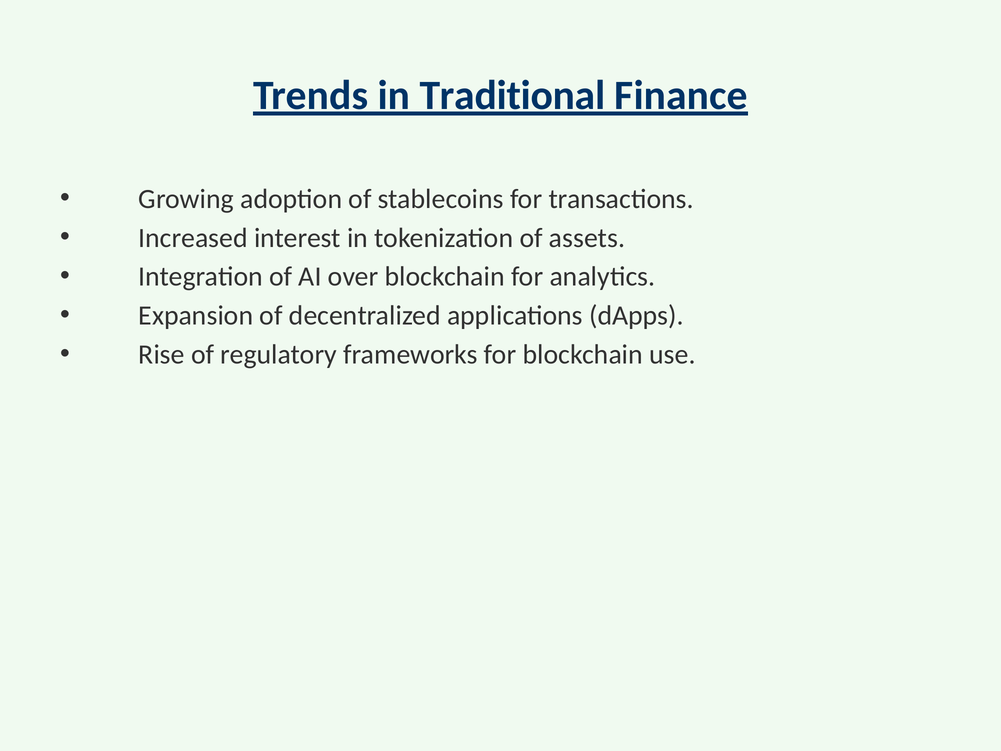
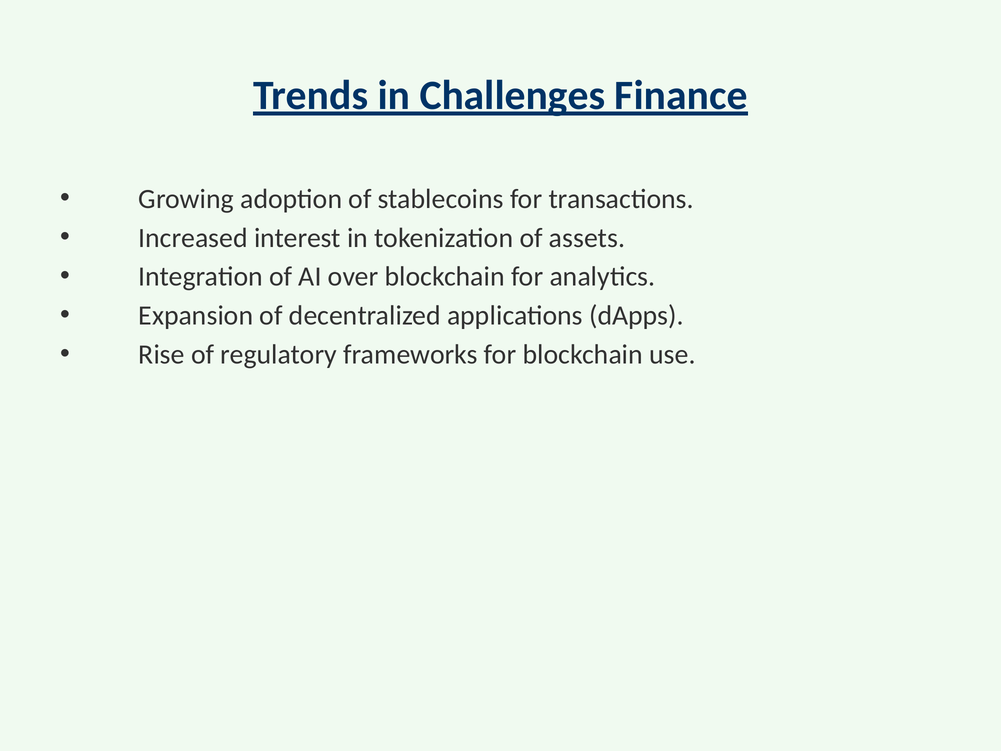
Traditional: Traditional -> Challenges
